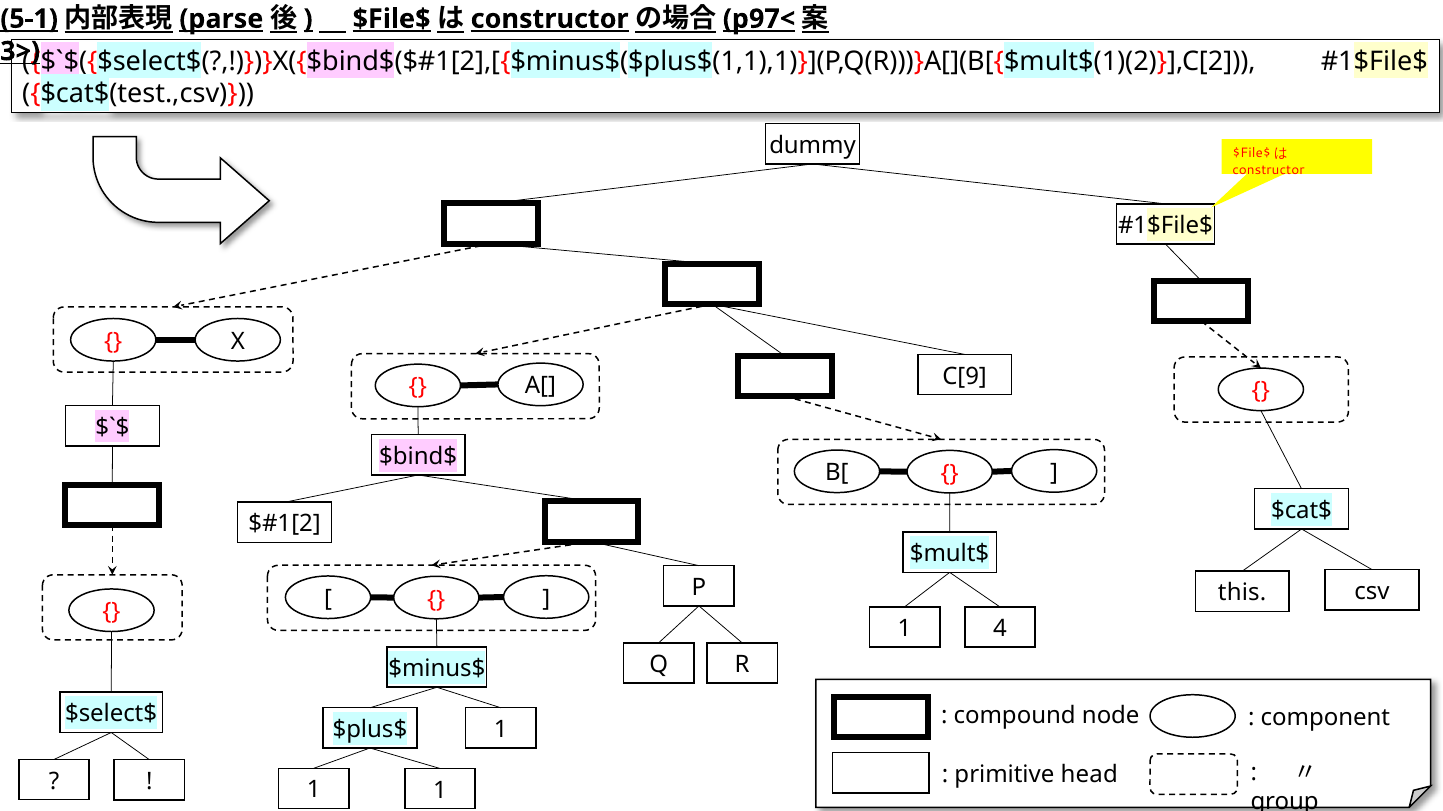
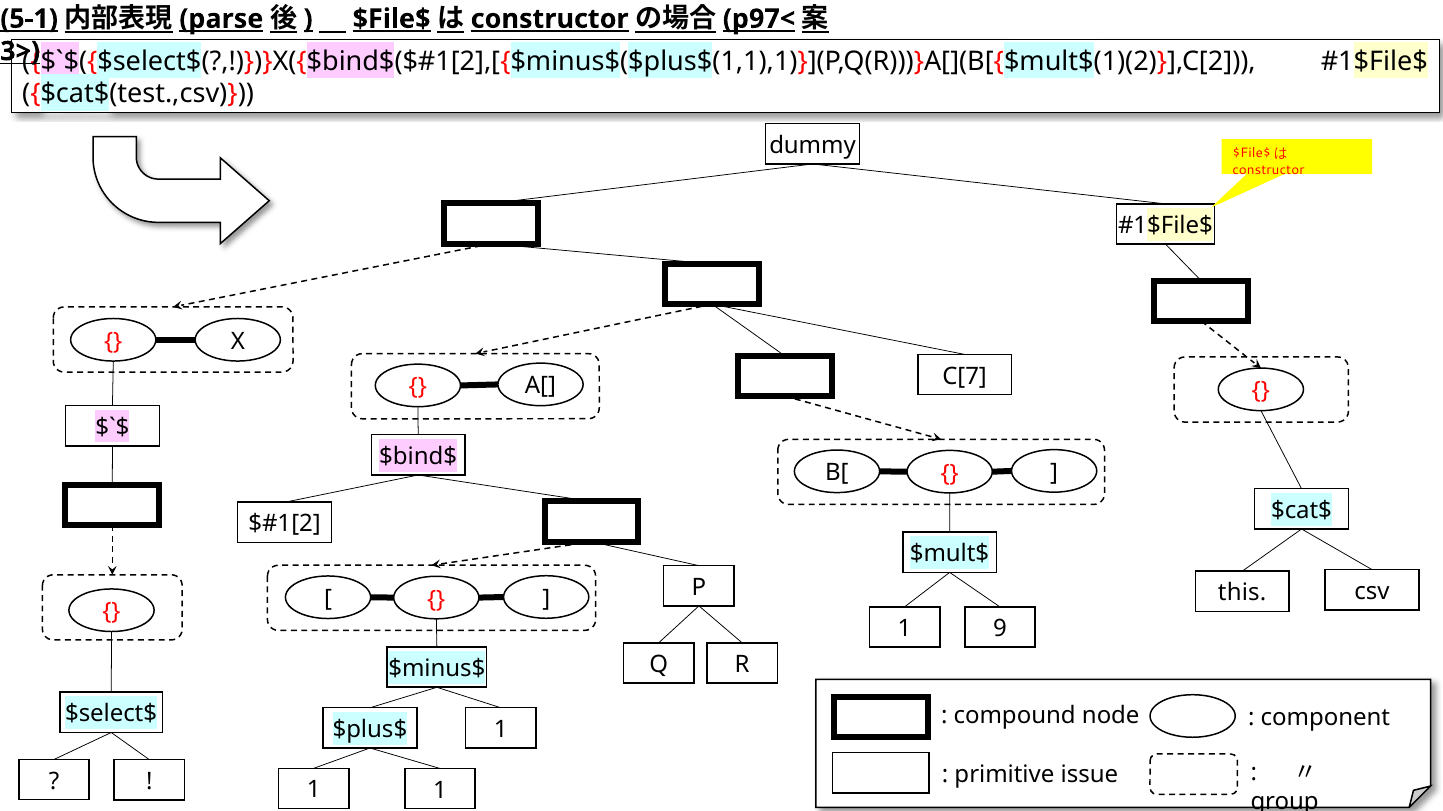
C[9: C[9 -> C[7
4: 4 -> 9
head: head -> issue
